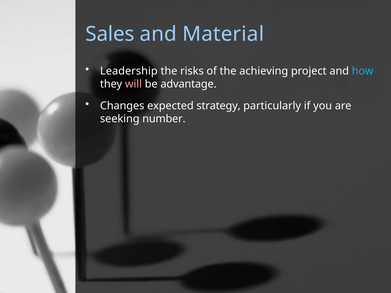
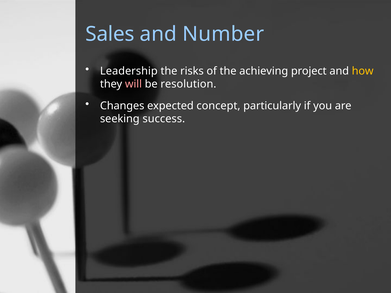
Material: Material -> Number
how colour: light blue -> yellow
advantage: advantage -> resolution
strategy: strategy -> concept
number: number -> success
